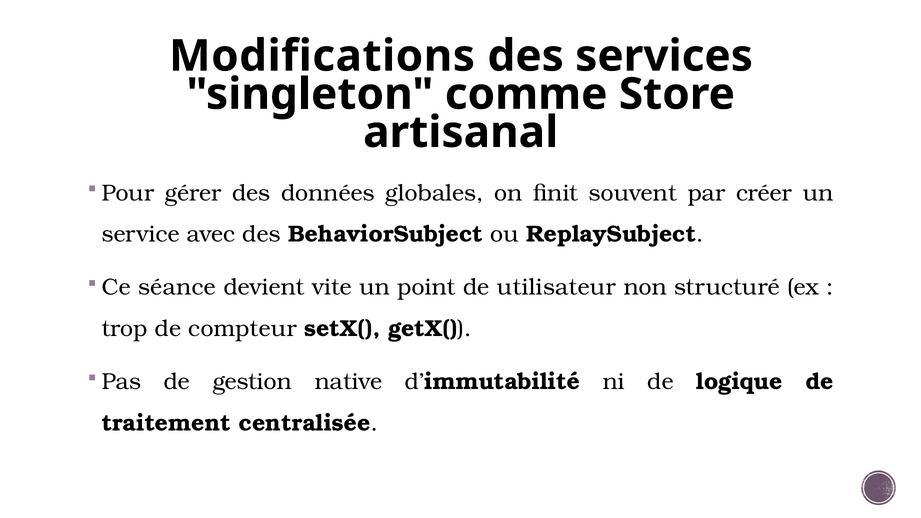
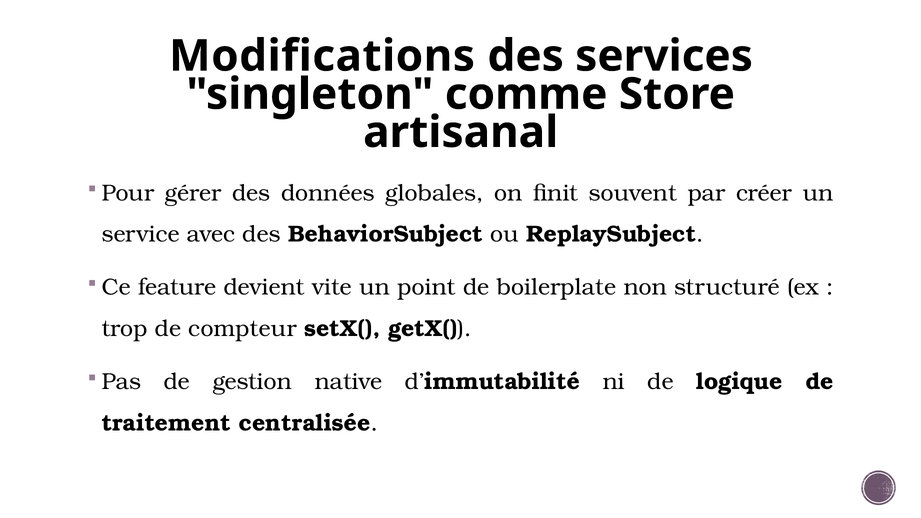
séance: séance -> feature
utilisateur: utilisateur -> boilerplate
